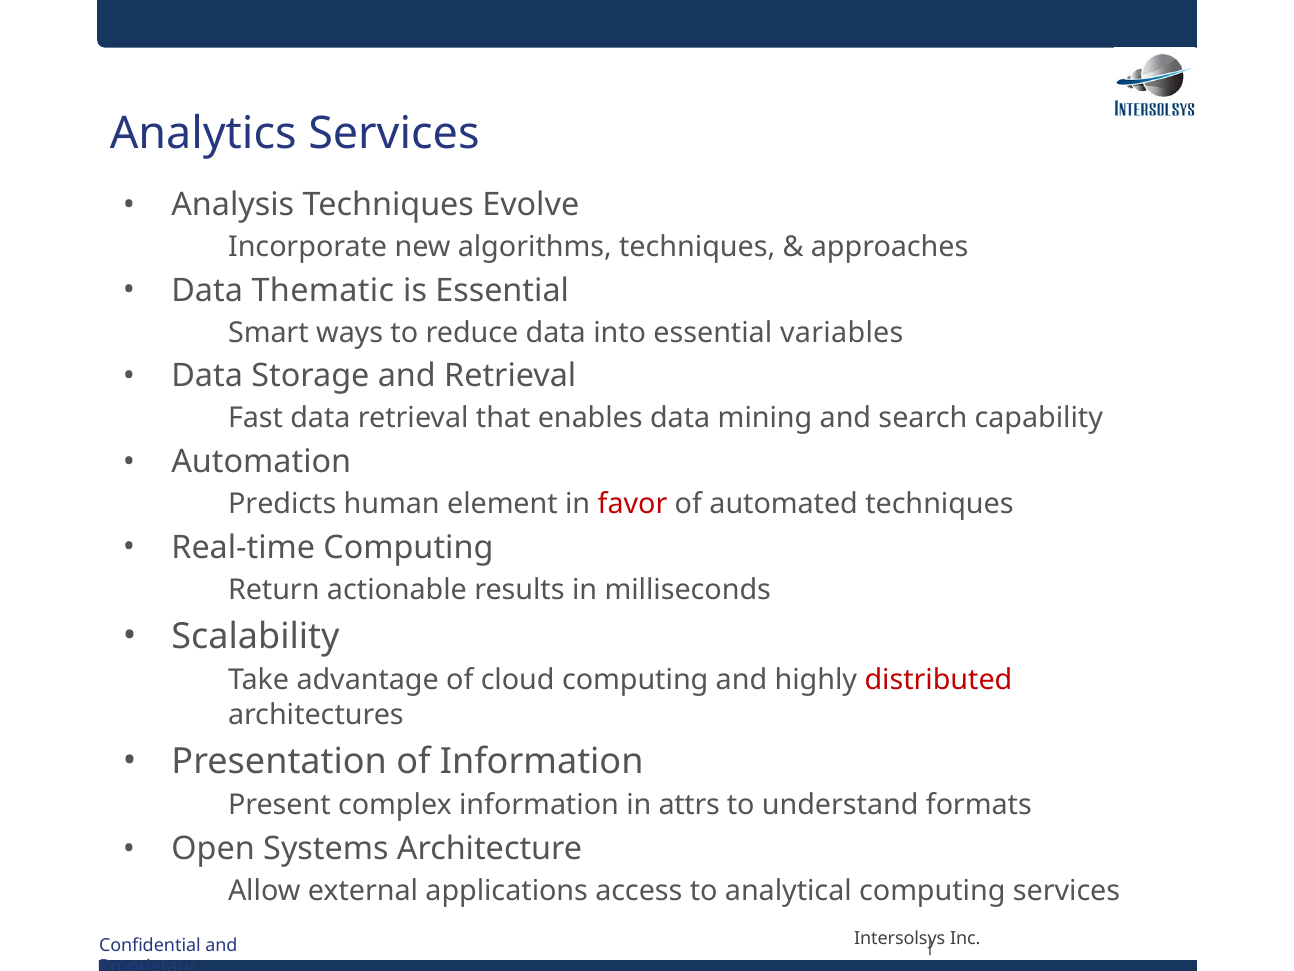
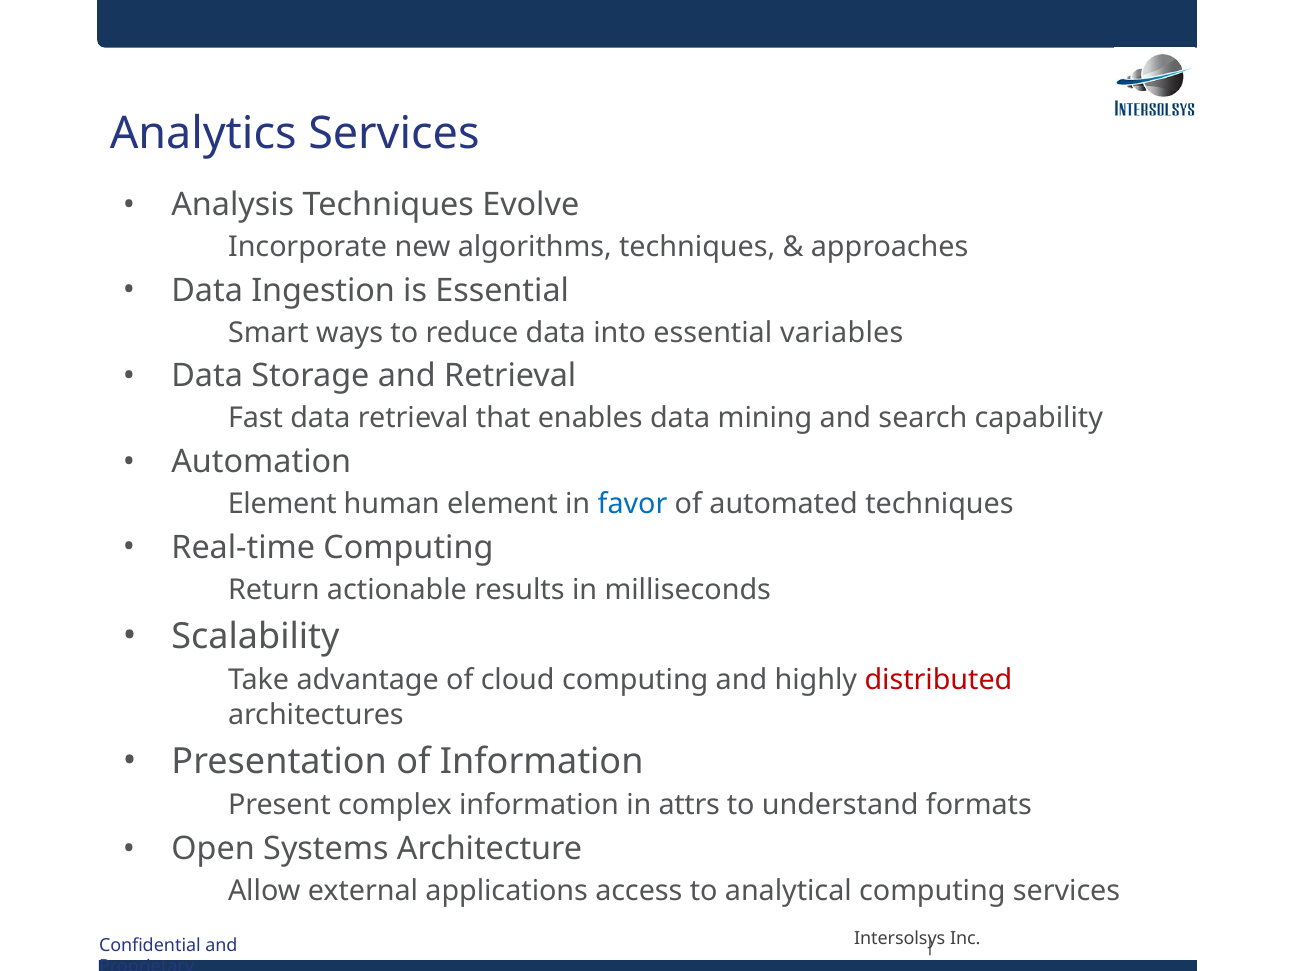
Thematic: Thematic -> Ingestion
Predicts at (282, 504): Predicts -> Element
favor colour: red -> blue
